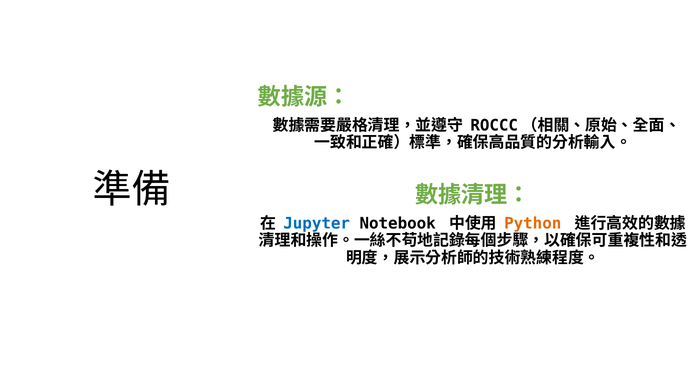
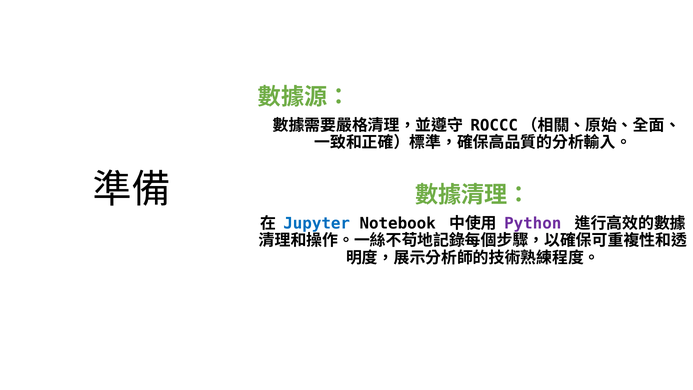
Python colour: orange -> purple
